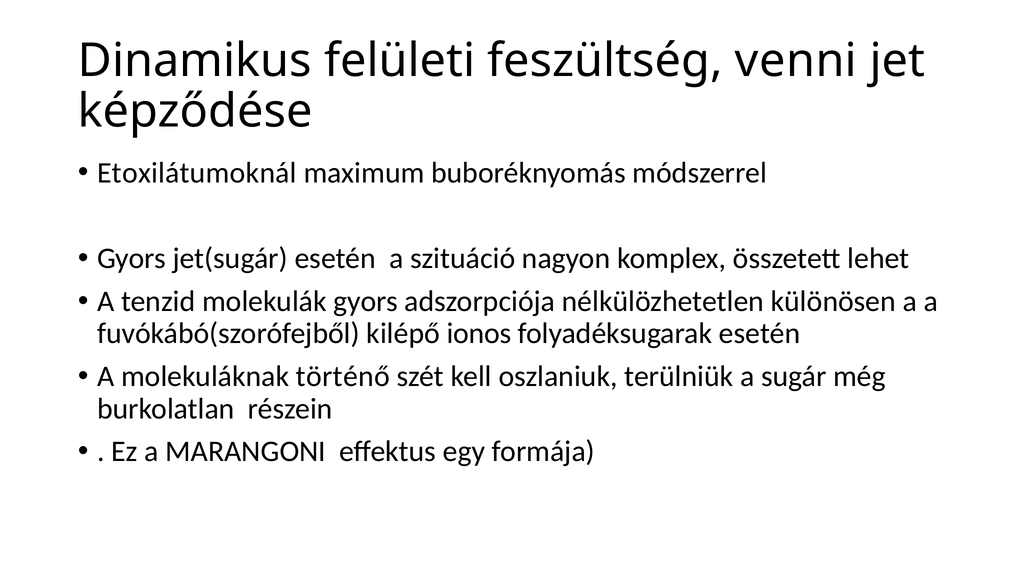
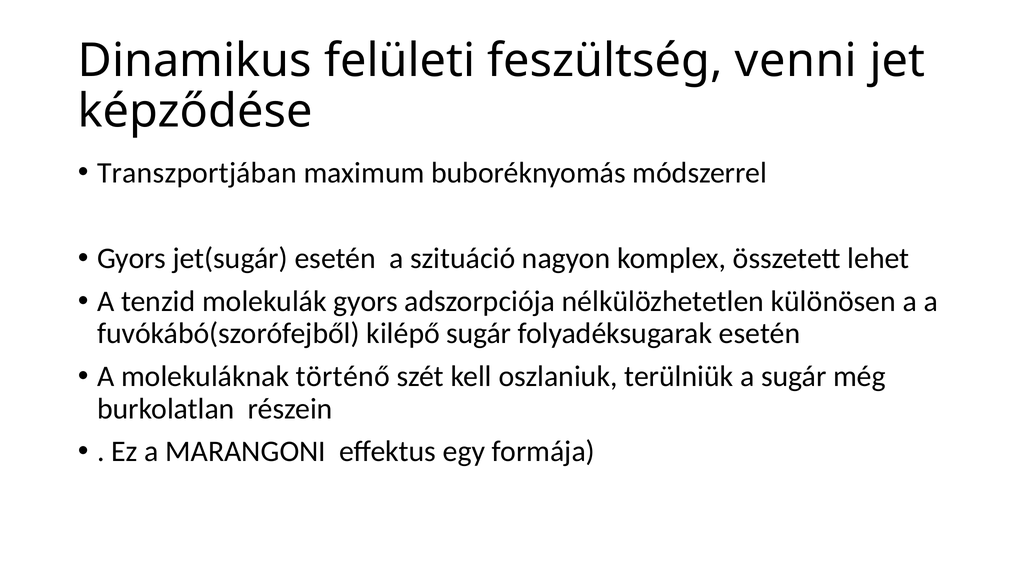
Etoxilátumoknál: Etoxilátumoknál -> Transzportjában
kilépő ionos: ionos -> sugár
